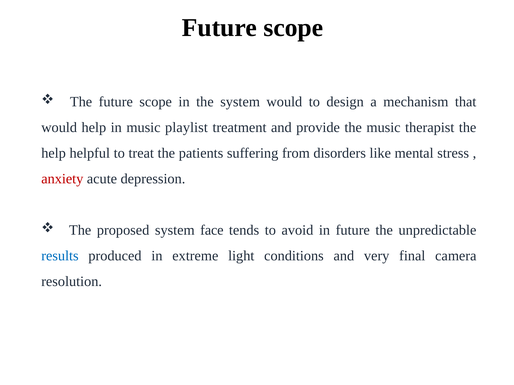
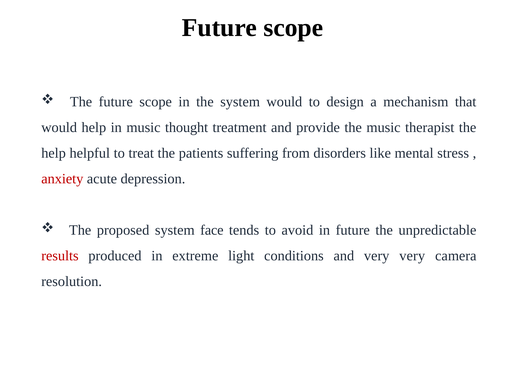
playlist: playlist -> thought
results colour: blue -> red
very final: final -> very
